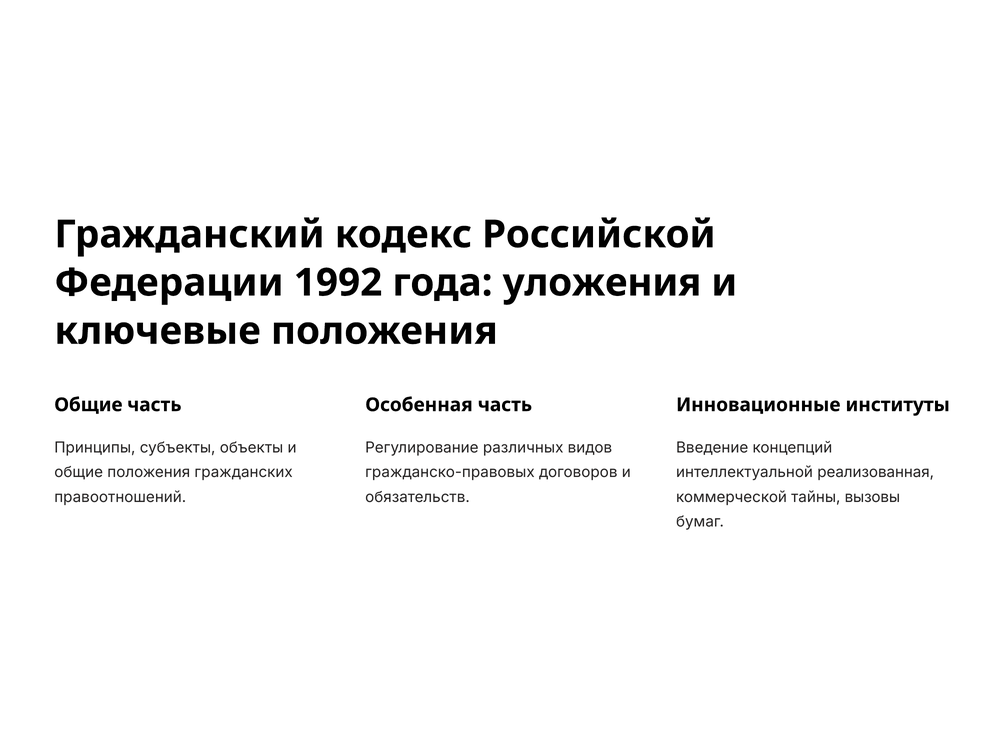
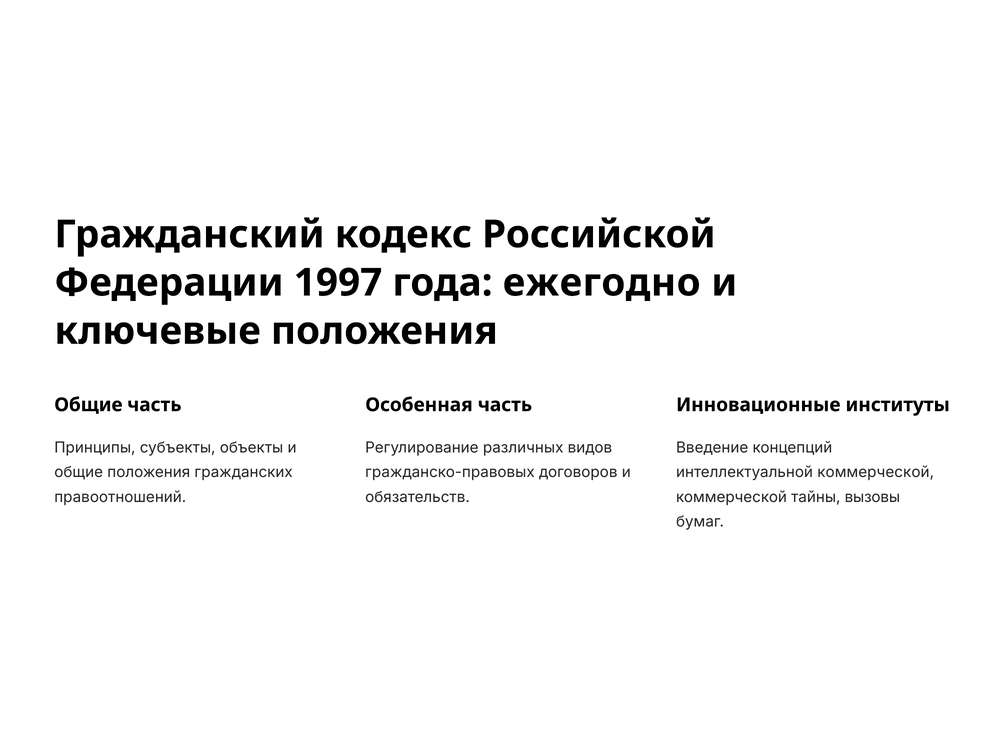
1992: 1992 -> 1997
уложения: уложения -> ежегодно
интеллектуальной реализованная: реализованная -> коммерческой
